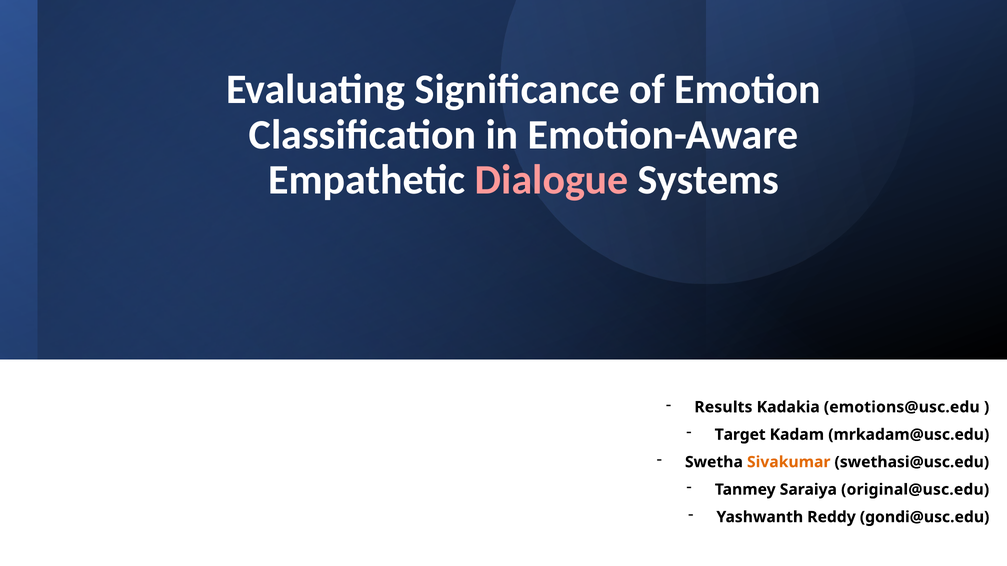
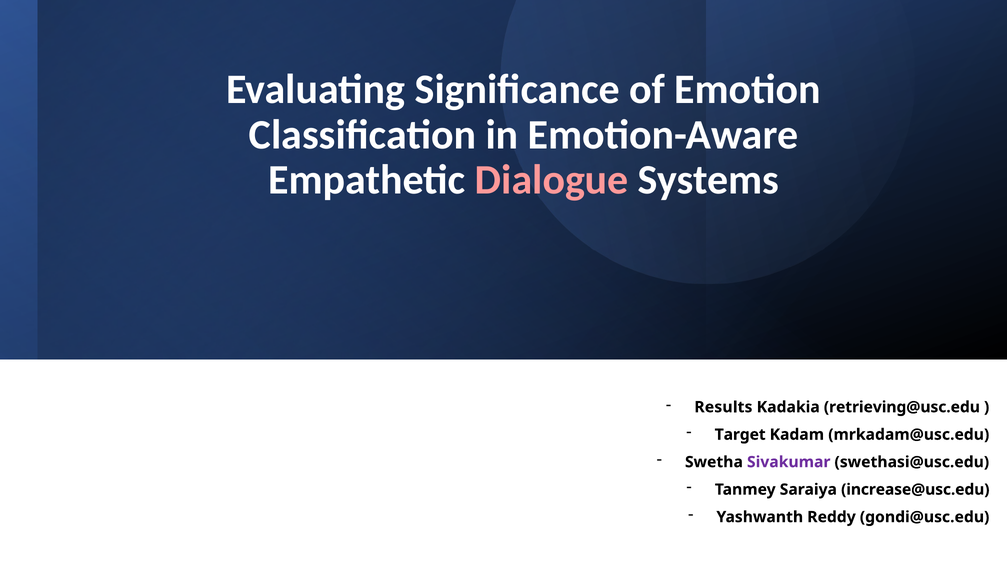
emotions@usc.edu: emotions@usc.edu -> retrieving@usc.edu
Sivakumar colour: orange -> purple
original@usc.edu: original@usc.edu -> increase@usc.edu
